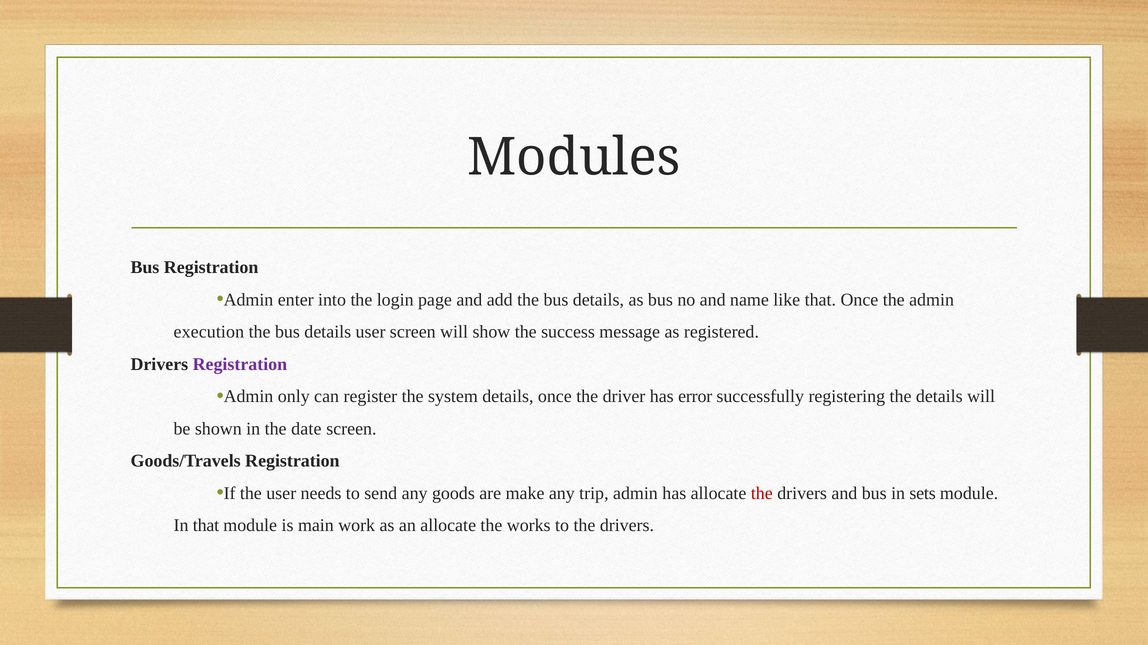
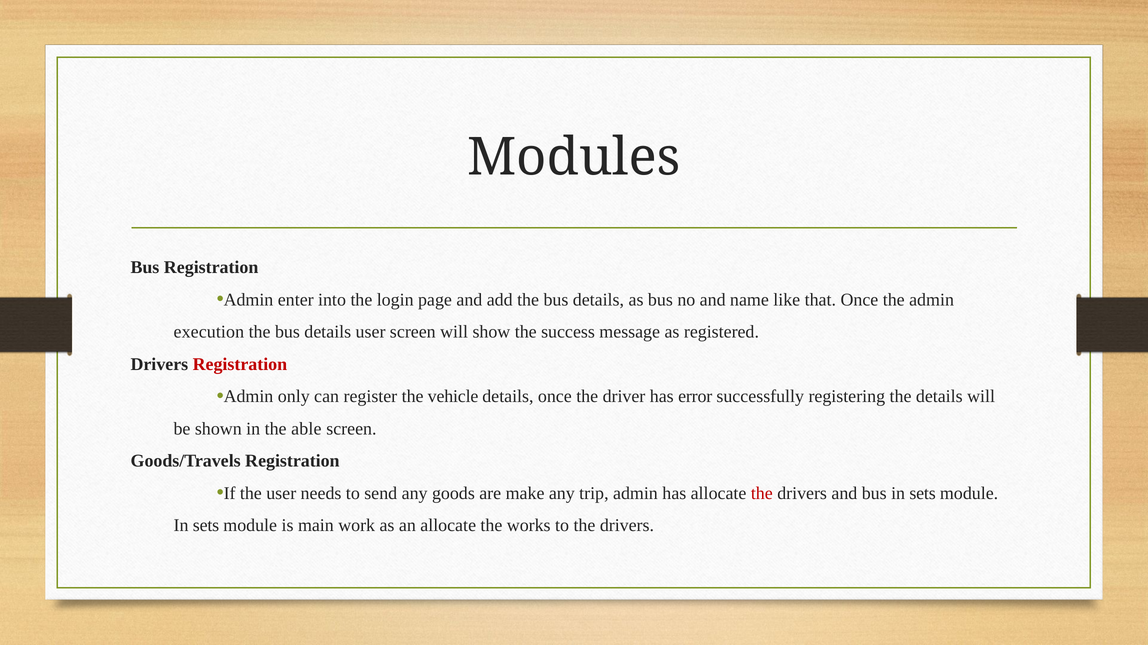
Registration at (240, 365) colour: purple -> red
system: system -> vehicle
date: date -> able
that at (206, 526): that -> sets
